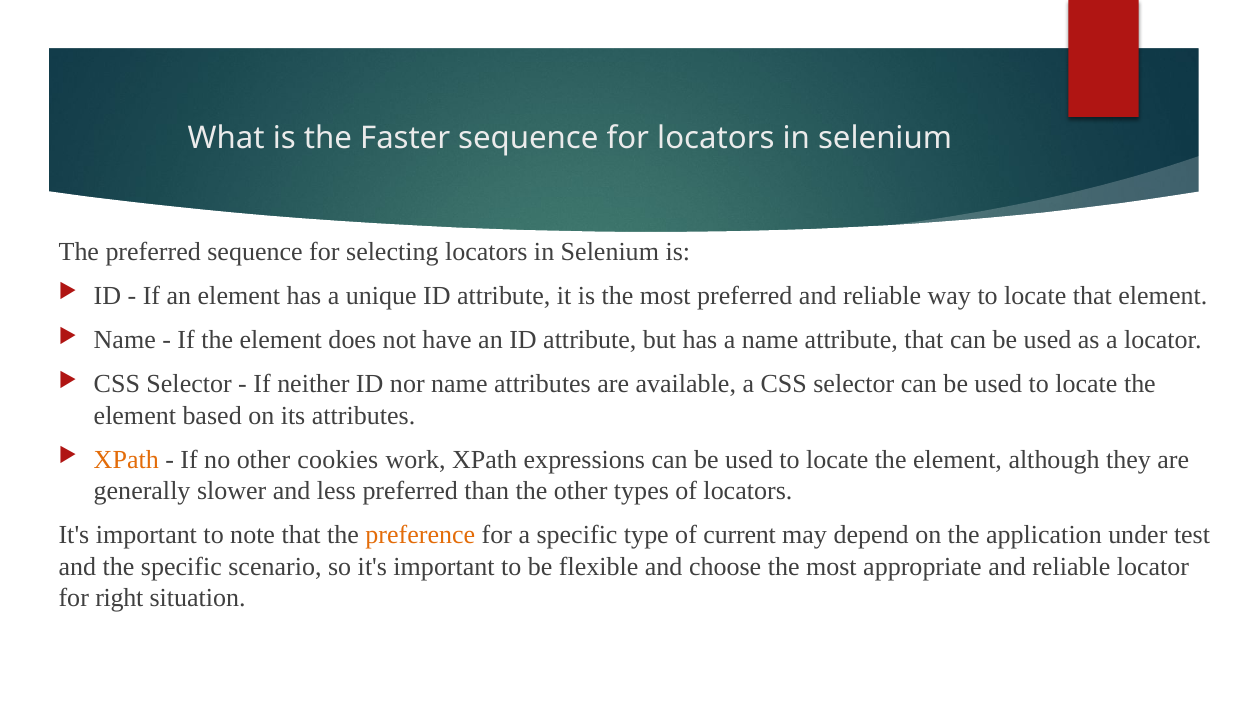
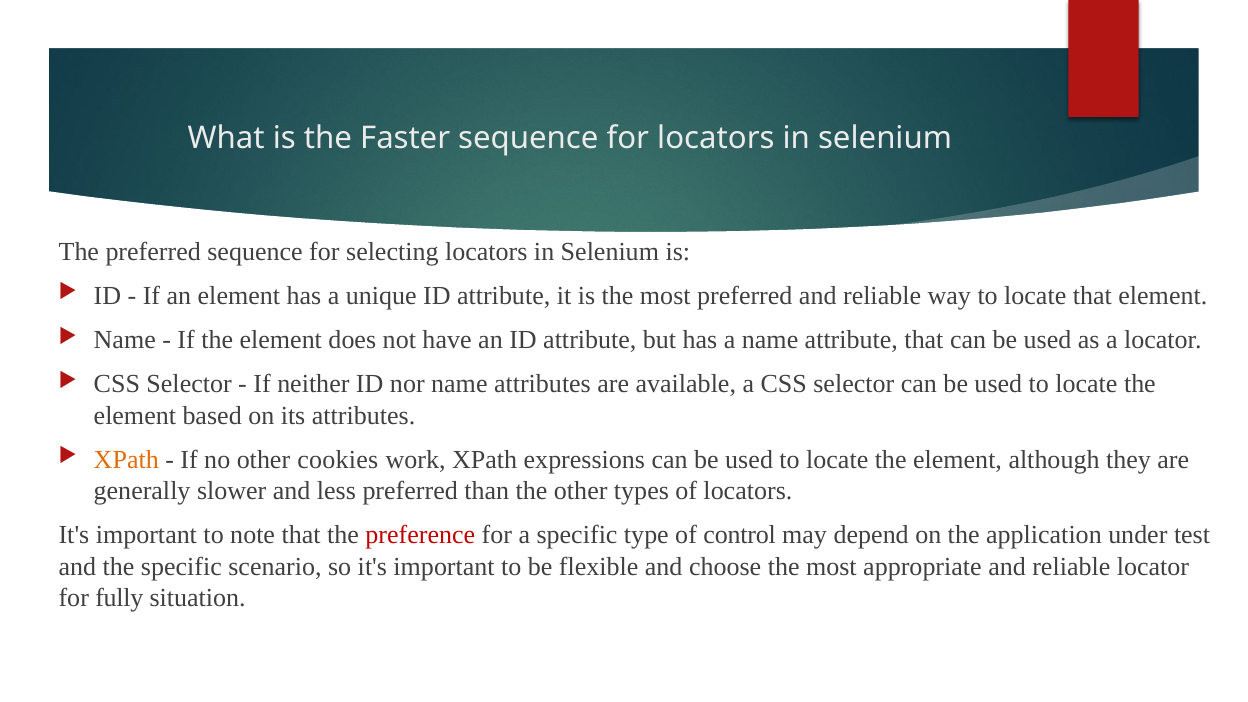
preference colour: orange -> red
current: current -> control
right: right -> fully
